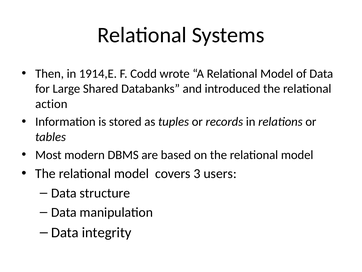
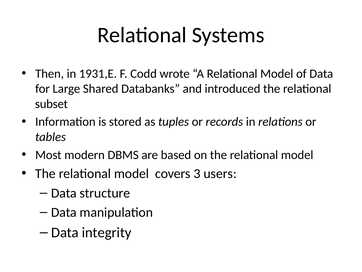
1914,E: 1914,E -> 1931,E
action: action -> subset
